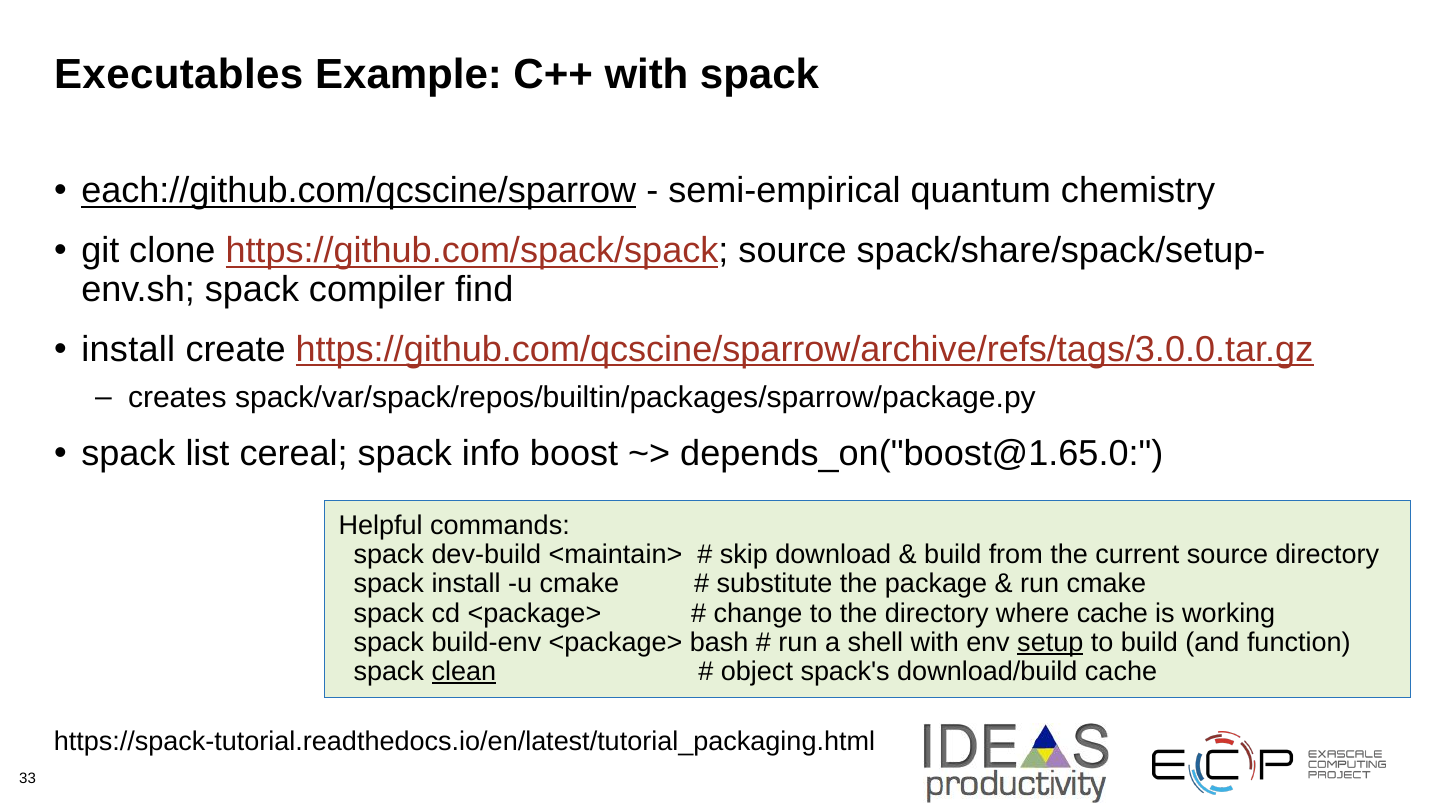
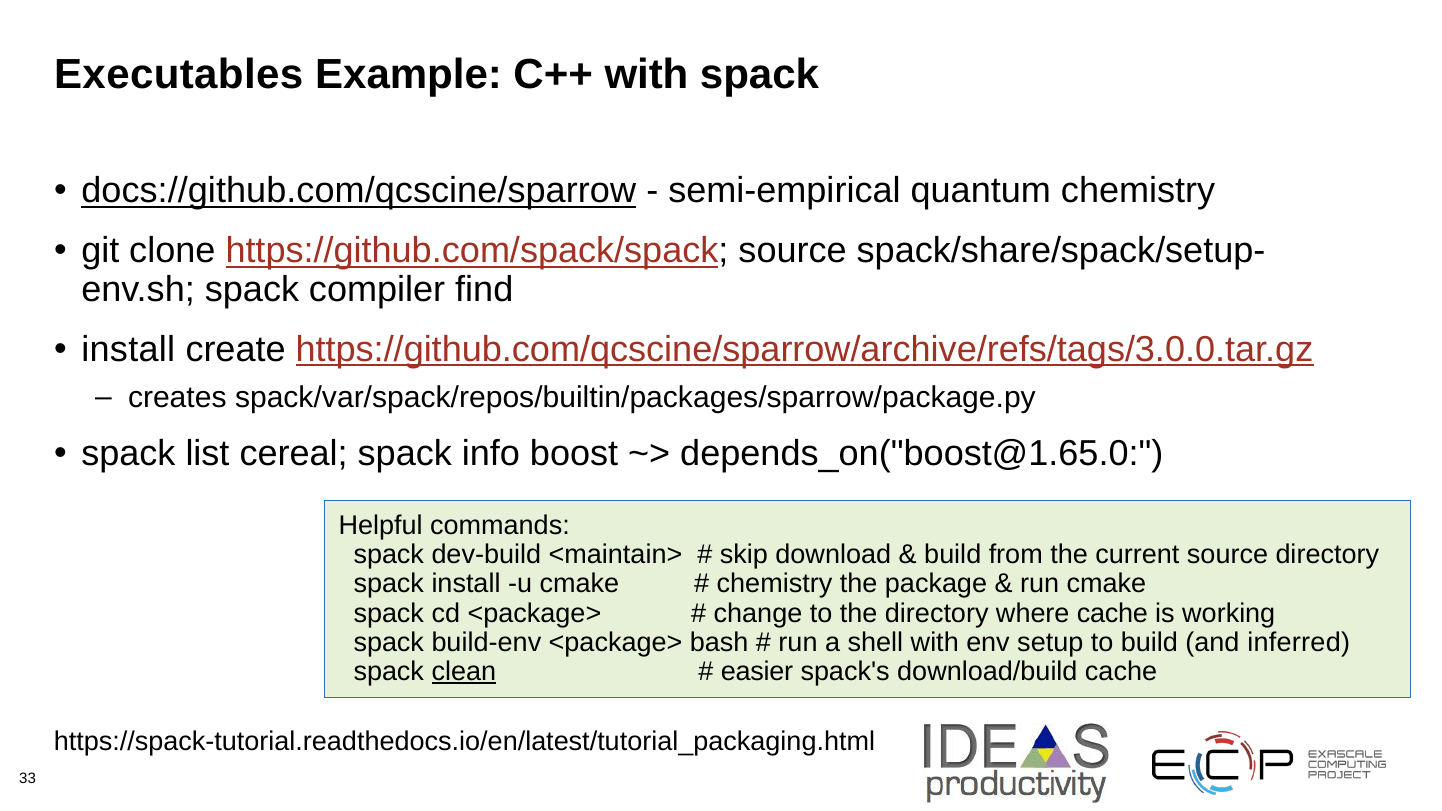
each://github.com/qcscine/sparrow: each://github.com/qcscine/sparrow -> docs://github.com/qcscine/sparrow
substitute at (775, 584): substitute -> chemistry
setup underline: present -> none
function: function -> inferred
object: object -> easier
